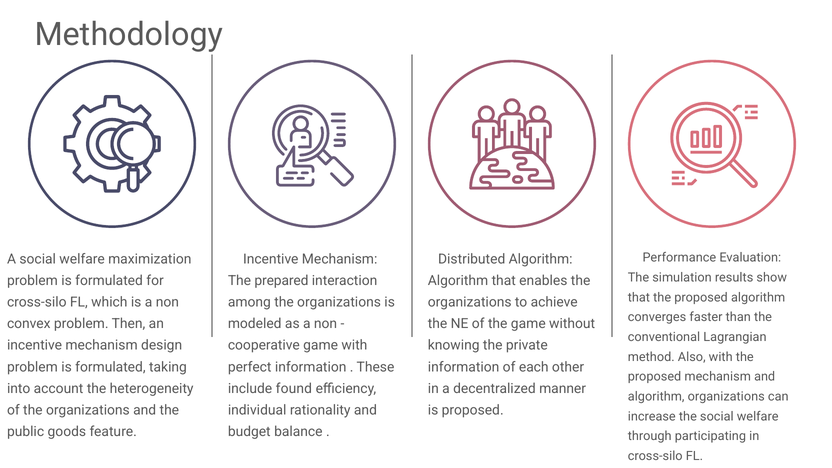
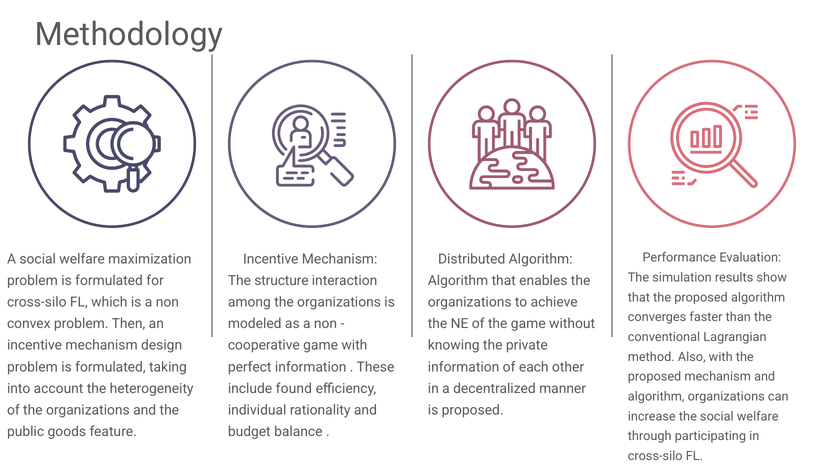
prepared: prepared -> structure
